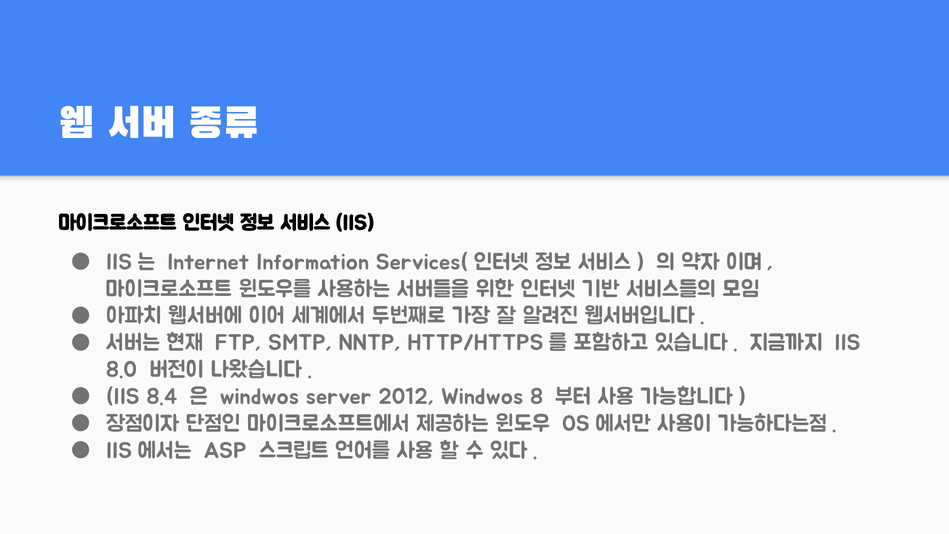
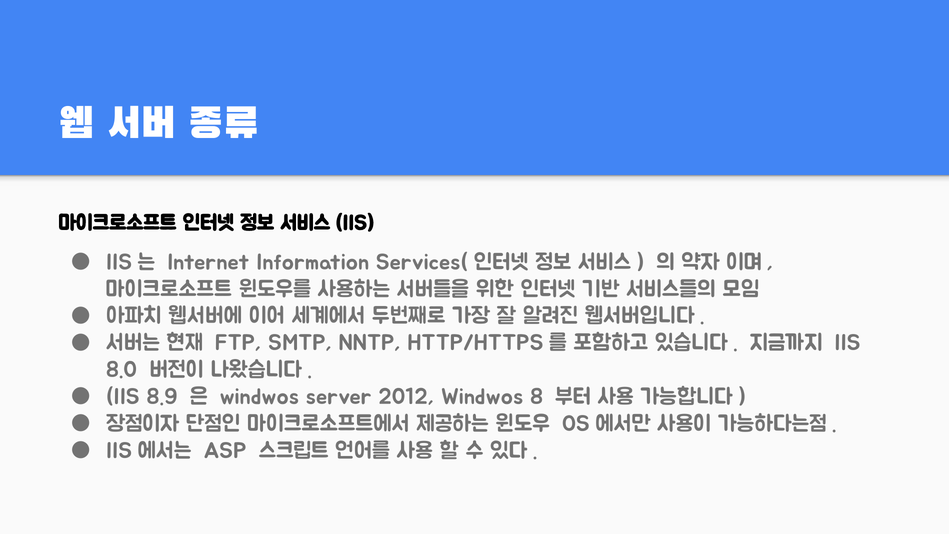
8.4: 8.4 -> 8.9
